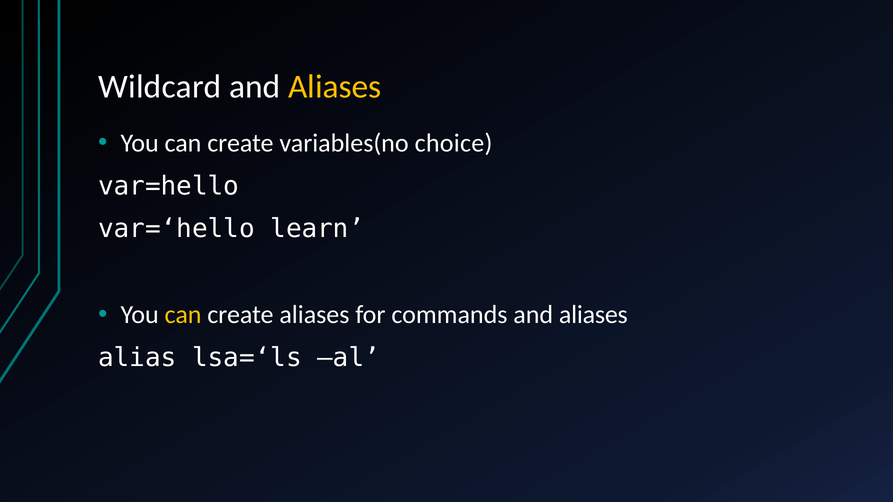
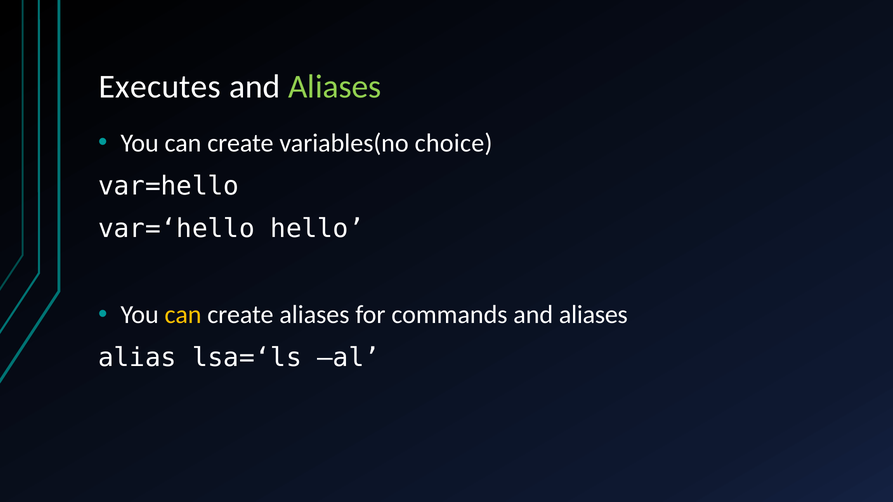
Wildcard: Wildcard -> Executes
Aliases at (335, 87) colour: yellow -> light green
learn: learn -> hello
